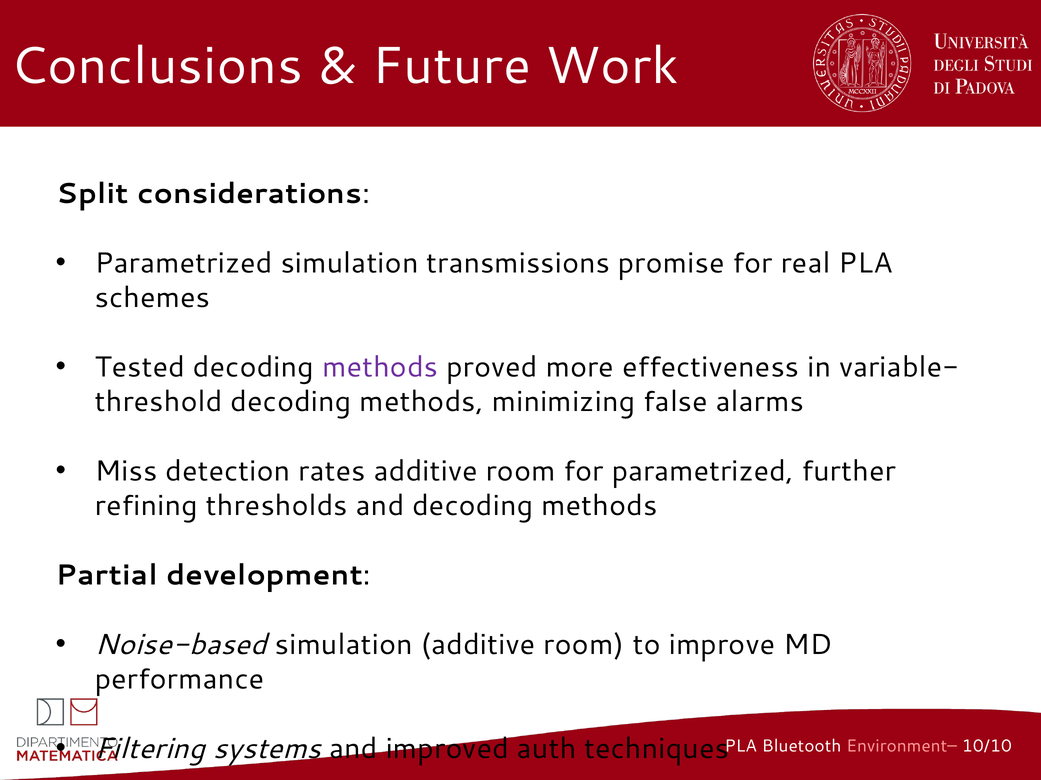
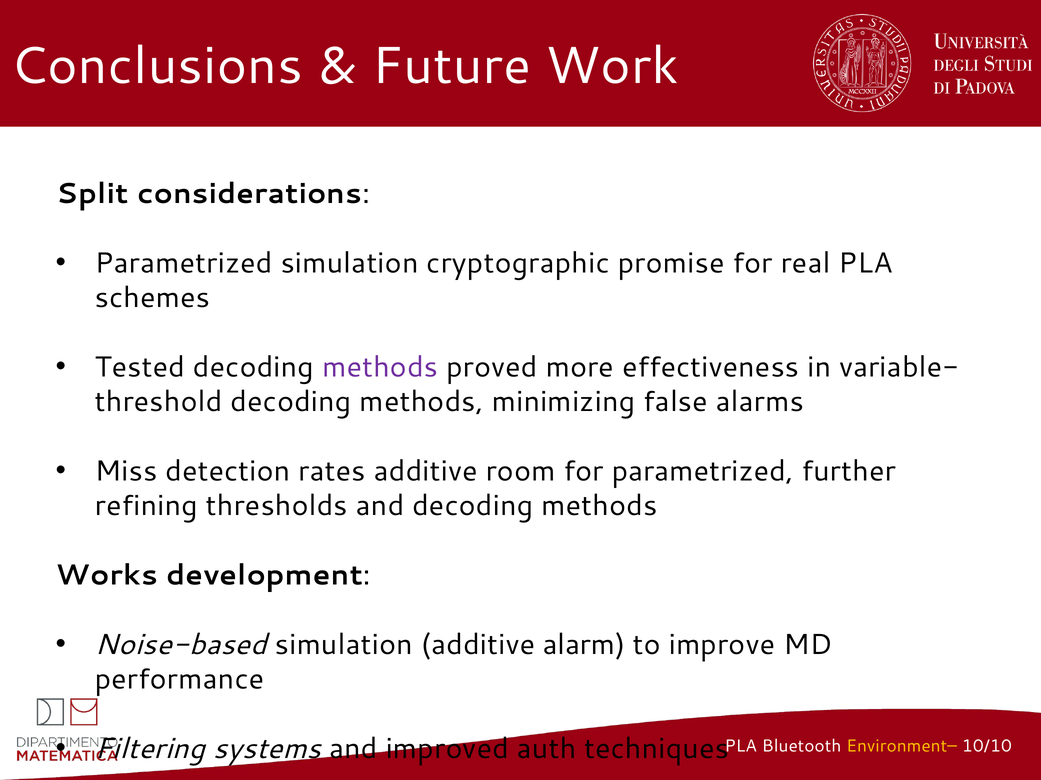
transmissions: transmissions -> cryptographic
Partial: Partial -> Works
simulation additive room: room -> alarm
Environment– colour: pink -> yellow
